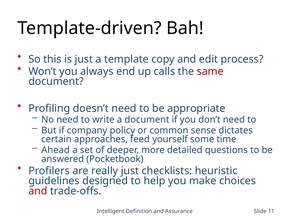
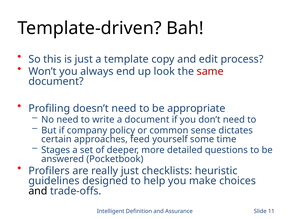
calls: calls -> look
Ahead: Ahead -> Stages
and at (38, 191) colour: red -> black
